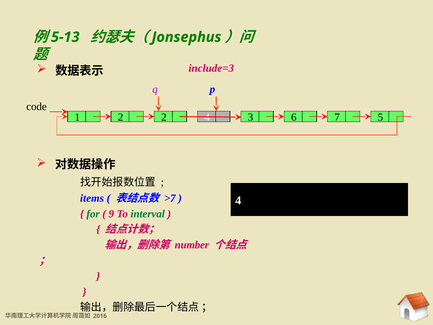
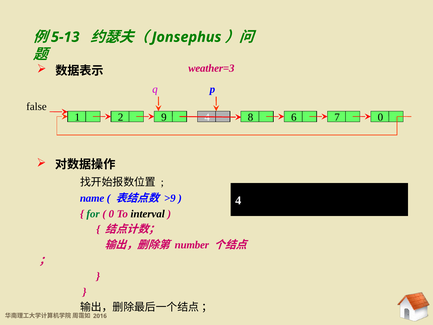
include=3: include=3 -> weather=3
code: code -> false
2 2: 2 -> 9
4 3: 3 -> 8
7 5: 5 -> 0
items: items -> name
>7: >7 -> >9
9 at (111, 214): 9 -> 0
interval colour: green -> black
